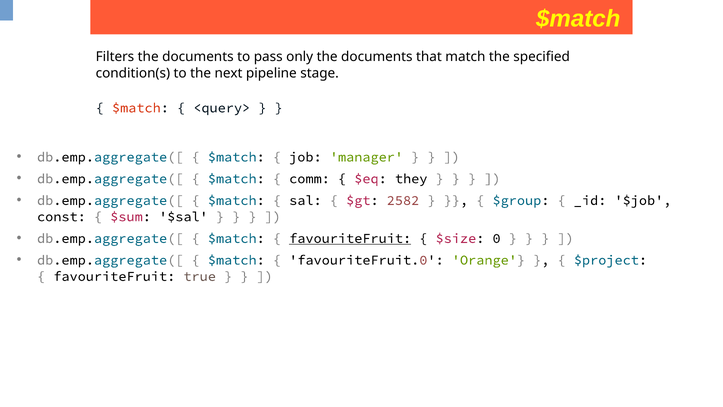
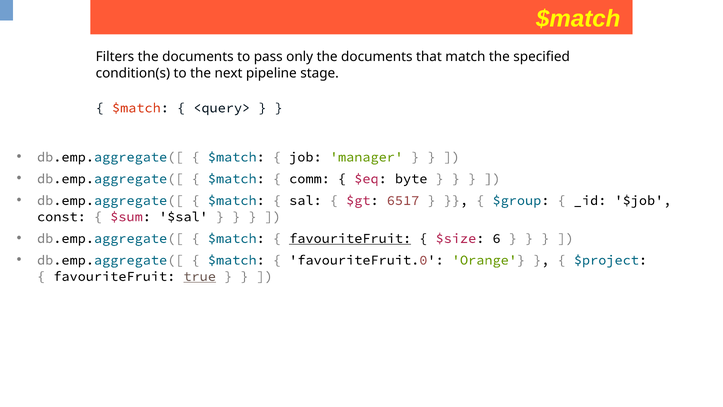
they: they -> byte
2582: 2582 -> 6517
0: 0 -> 6
true underline: none -> present
